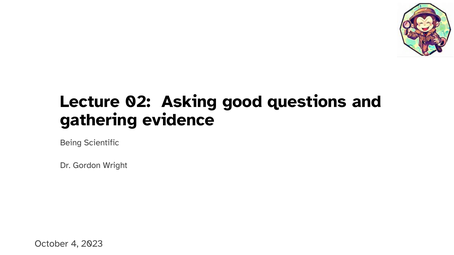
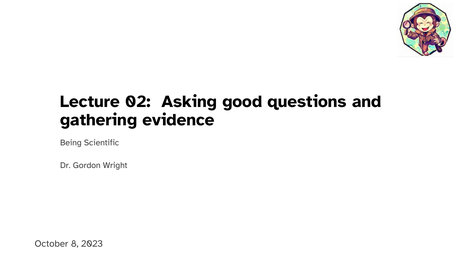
4: 4 -> 8
